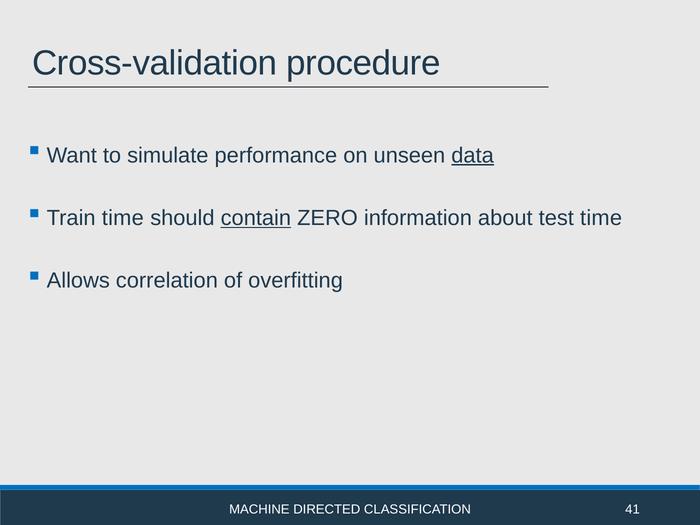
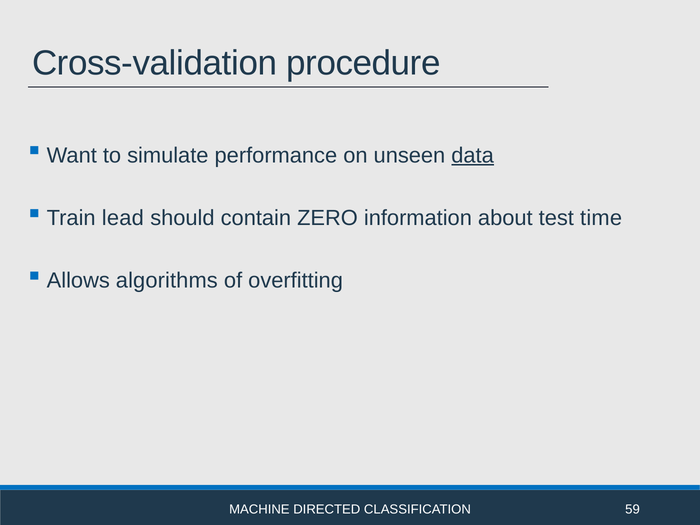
Train time: time -> lead
contain underline: present -> none
correlation: correlation -> algorithms
41: 41 -> 59
